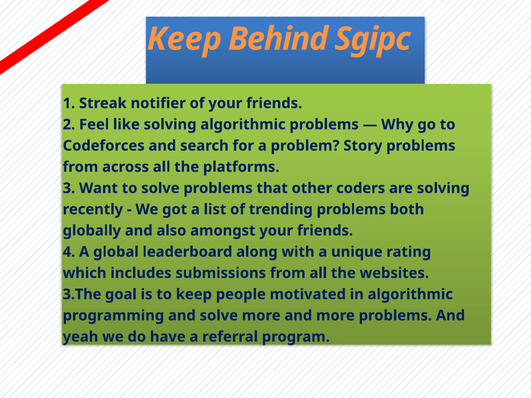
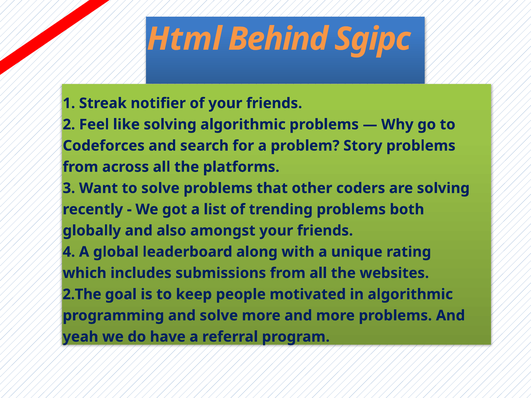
Keep at (184, 39): Keep -> Html
3.The: 3.The -> 2.The
